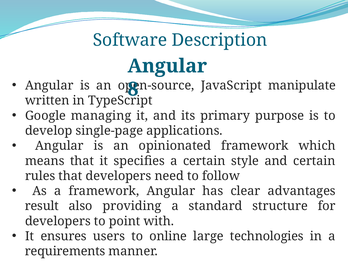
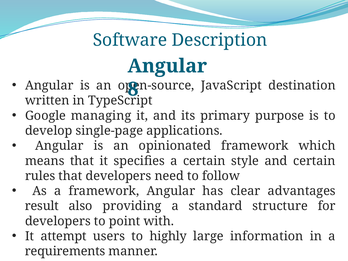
manipulate: manipulate -> destination
ensures: ensures -> attempt
online: online -> highly
technologies: technologies -> information
